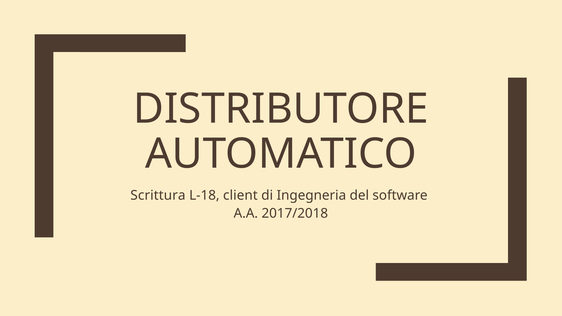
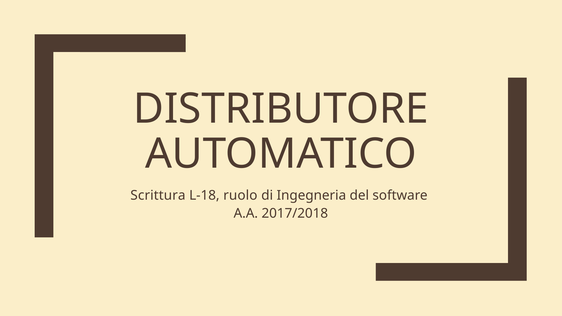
client: client -> ruolo
